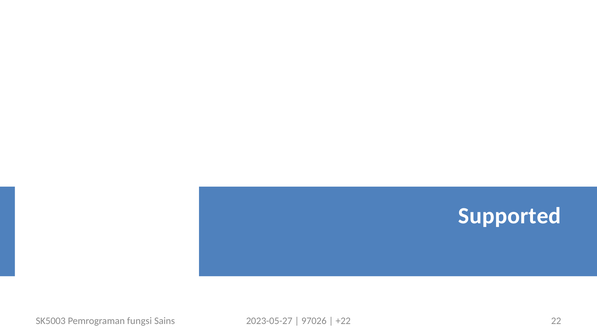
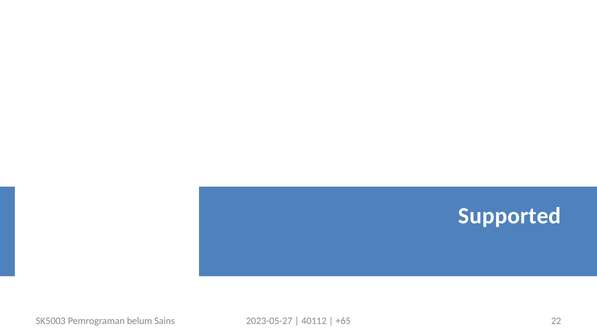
fungsi: fungsi -> belum
97026: 97026 -> 40112
+22: +22 -> +65
